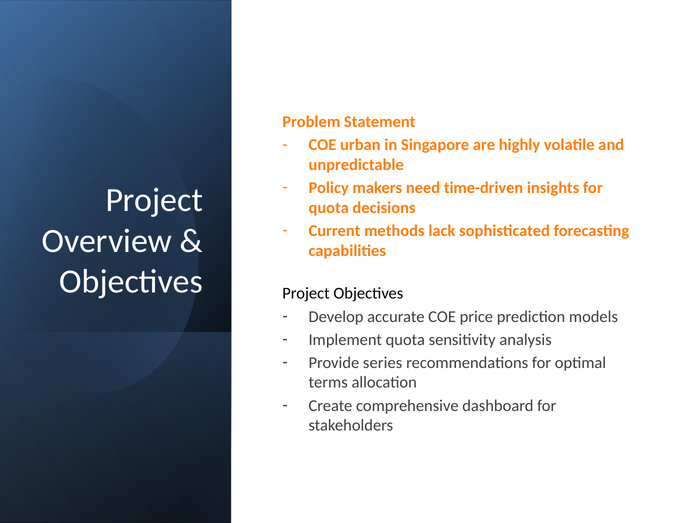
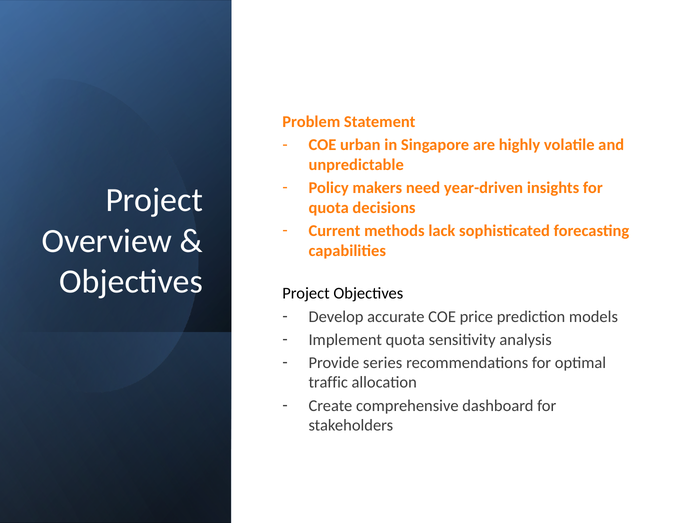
time-driven: time-driven -> year-driven
terms: terms -> traffic
